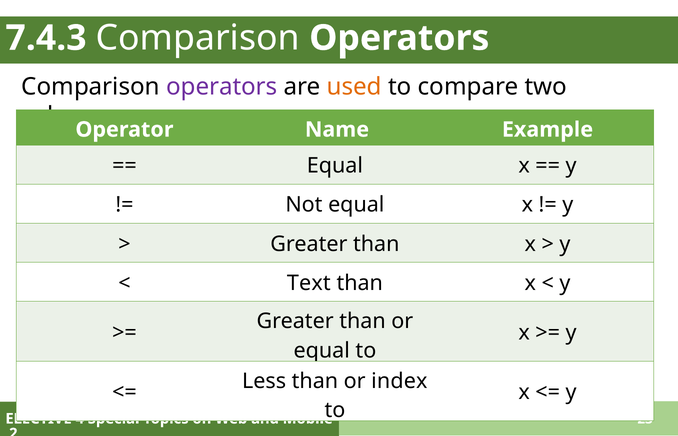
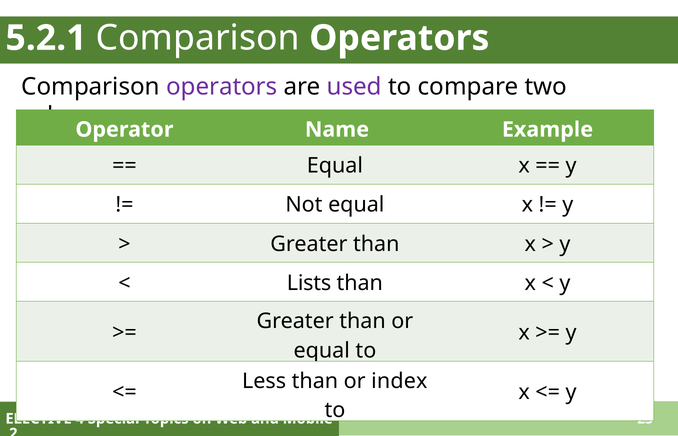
7.4.3: 7.4.3 -> 5.2.1
used colour: orange -> purple
Text: Text -> Lists
